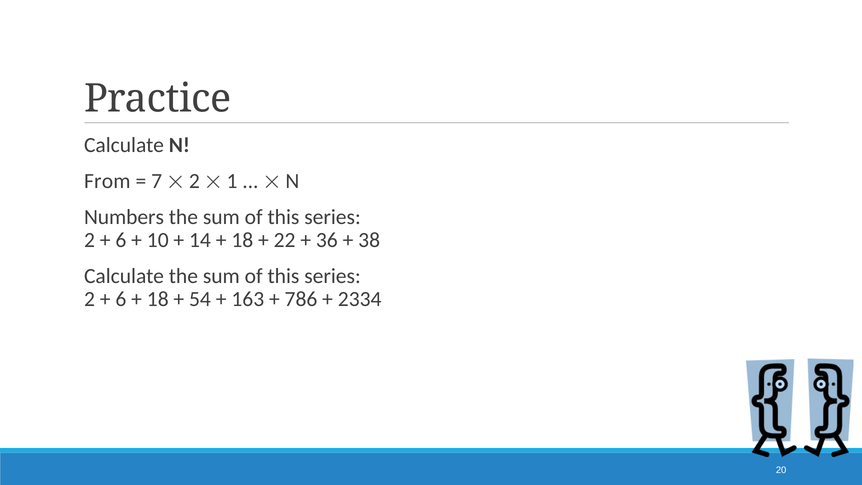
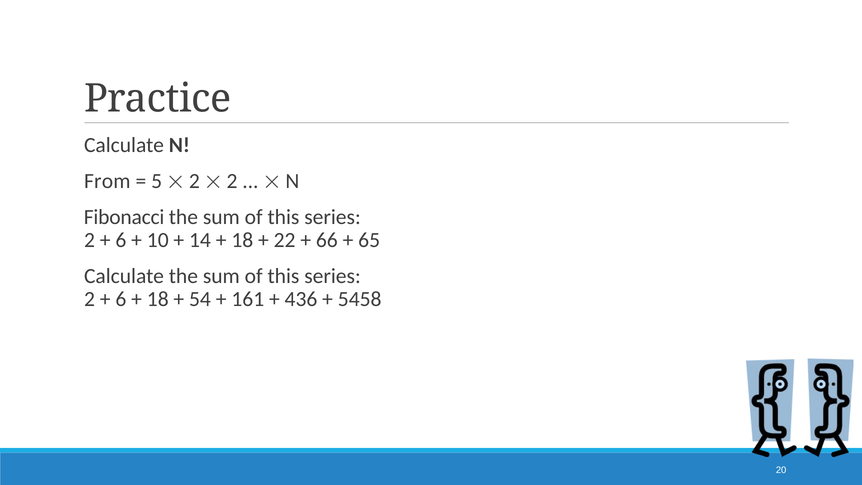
7: 7 -> 5
1 at (232, 181): 1 -> 2
Numbers: Numbers -> Fibonacci
36: 36 -> 66
38: 38 -> 65
163: 163 -> 161
786: 786 -> 436
2334: 2334 -> 5458
